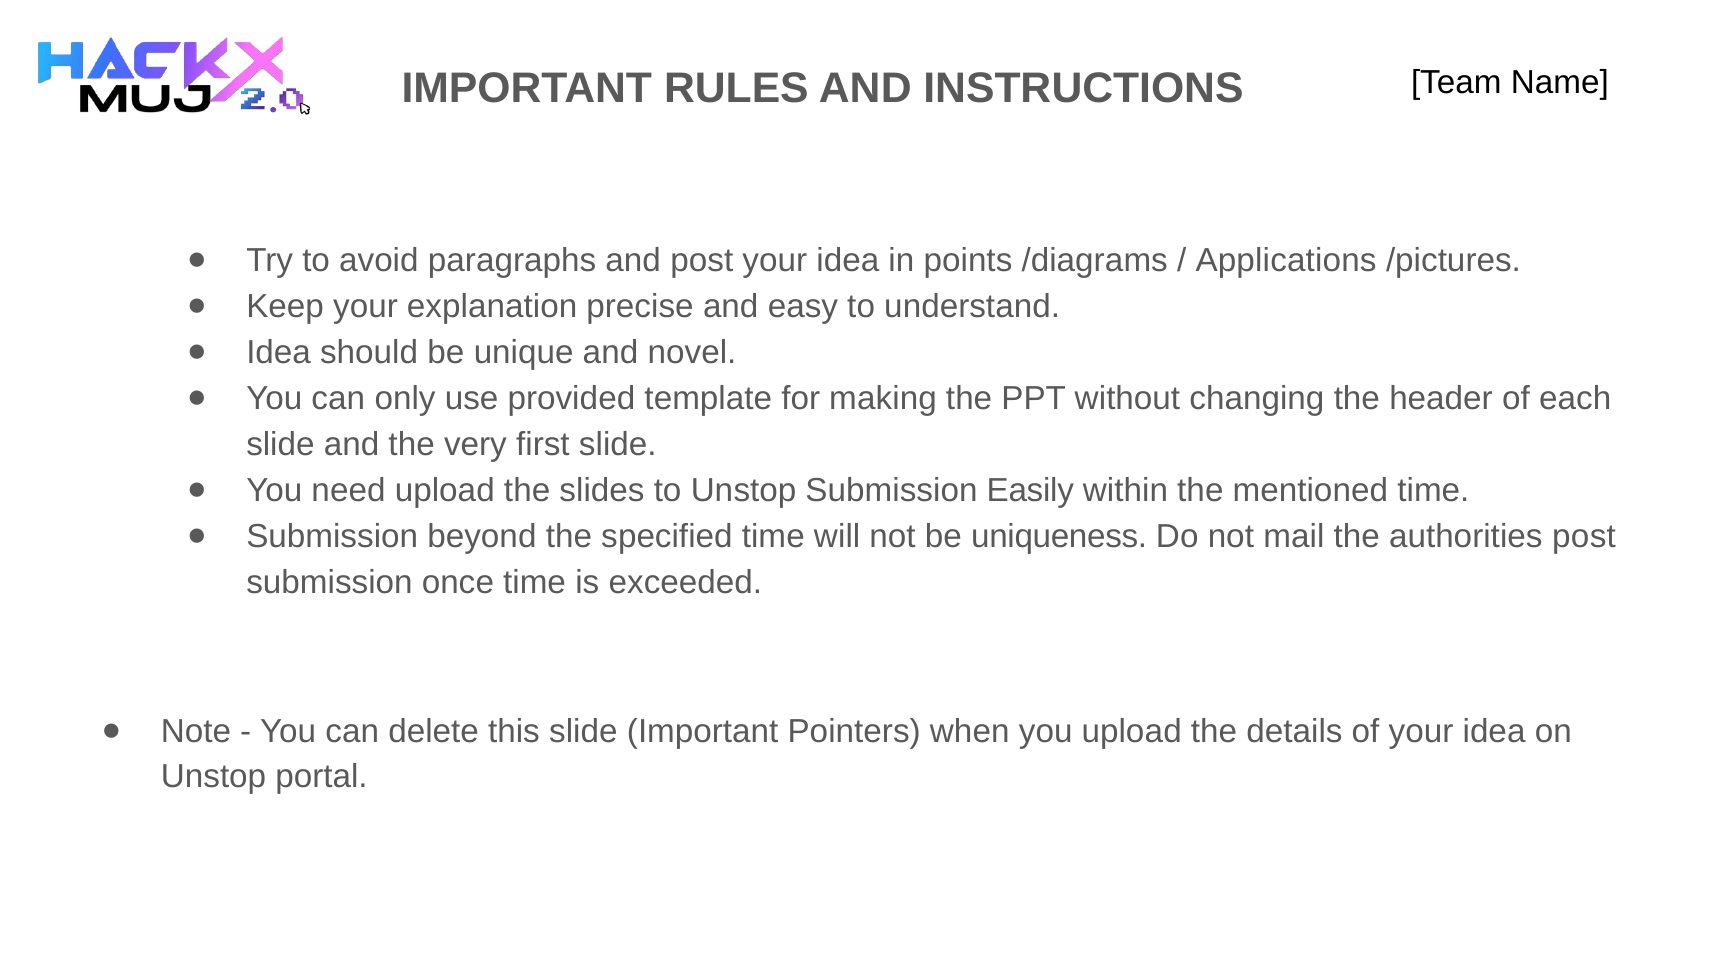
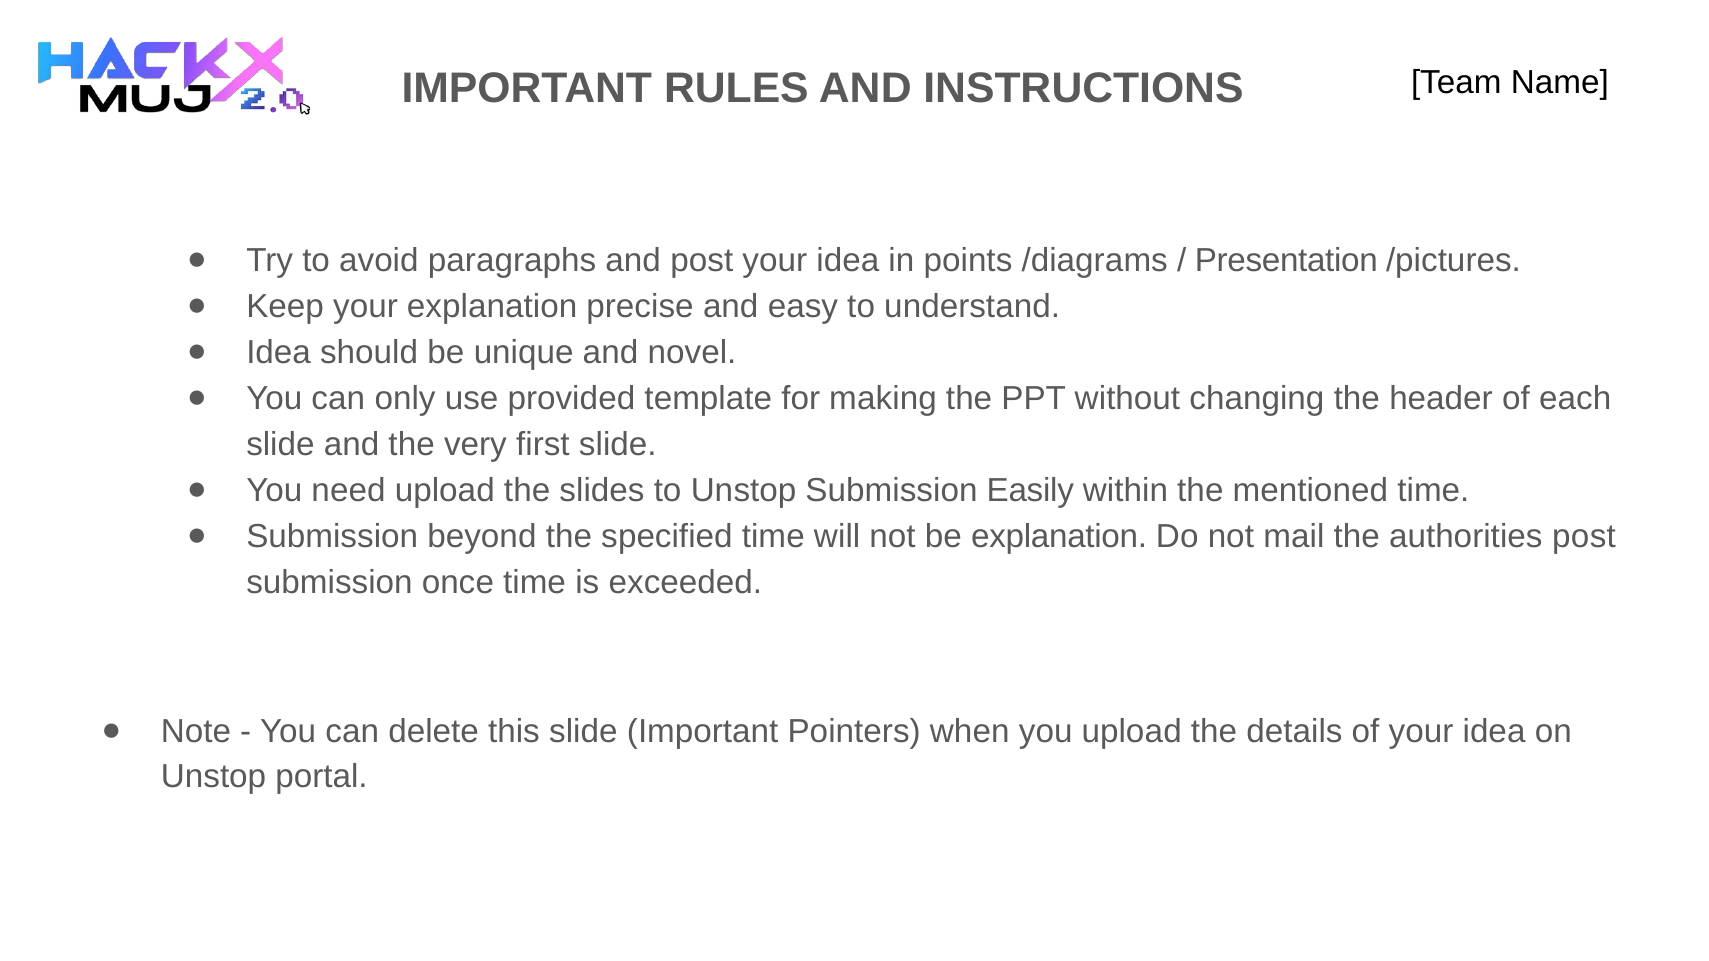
Applications: Applications -> Presentation
be uniqueness: uniqueness -> explanation
